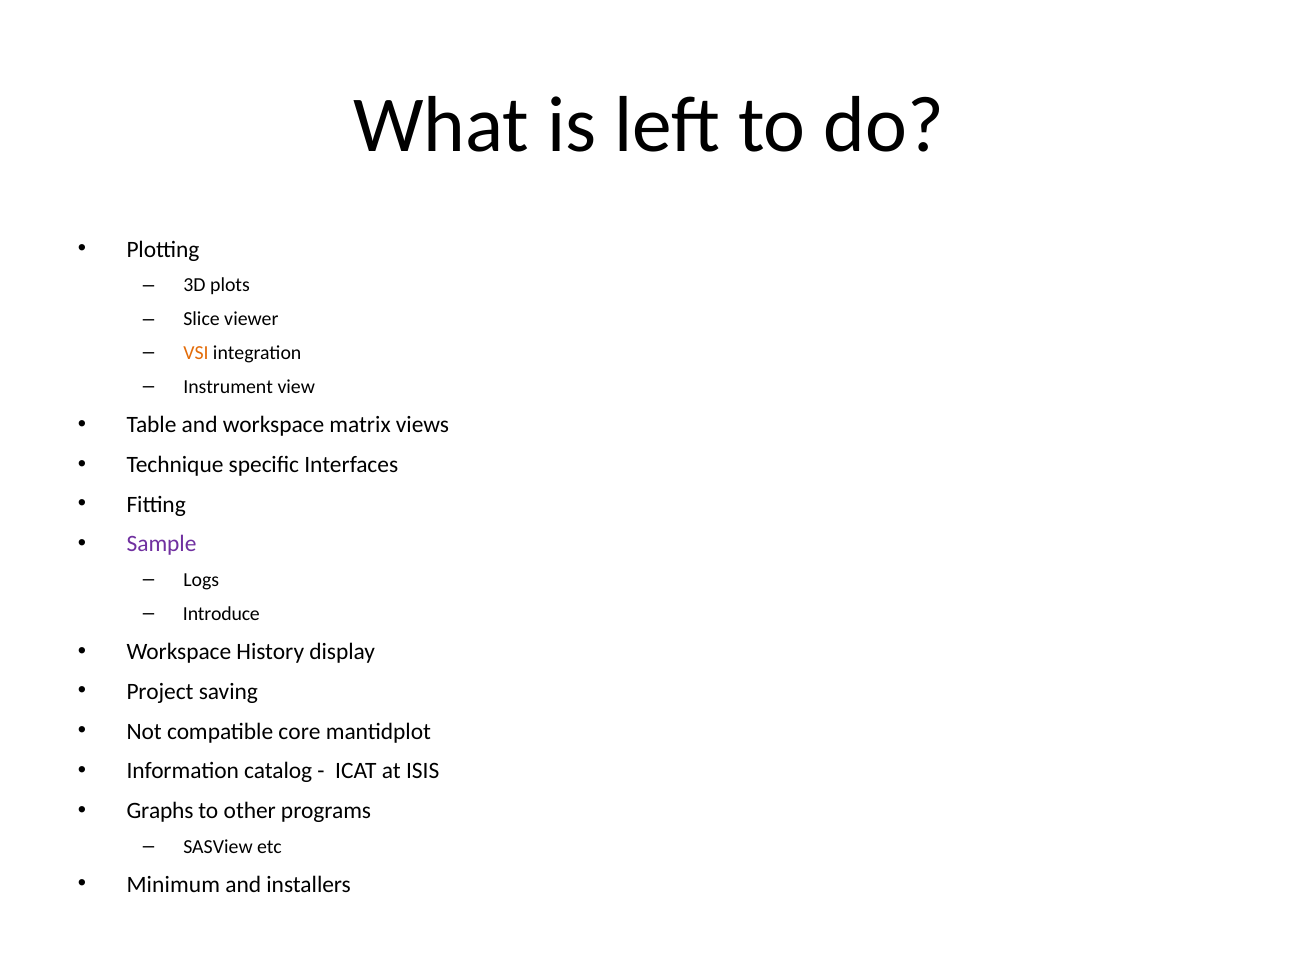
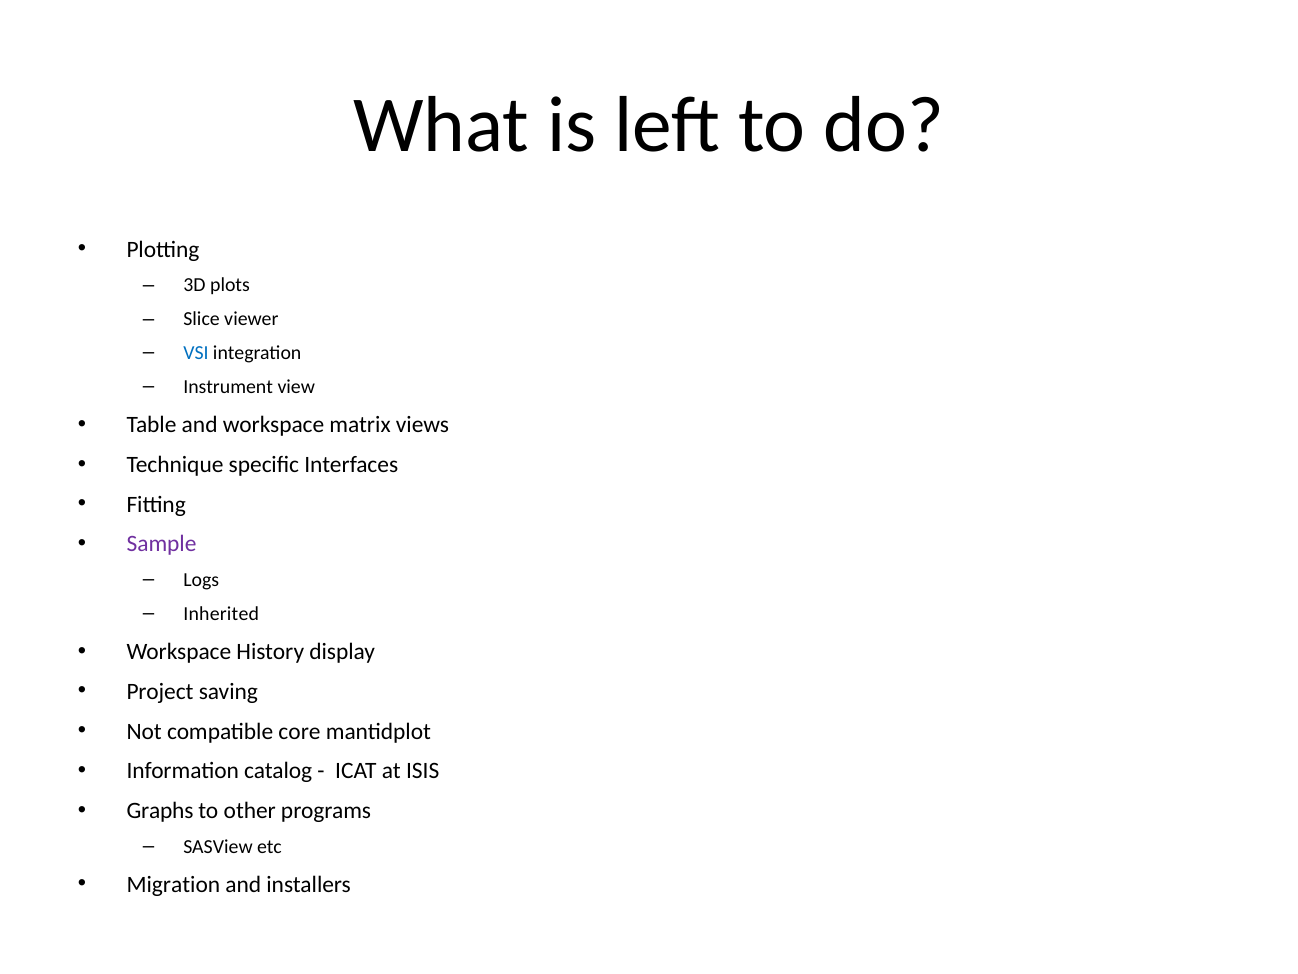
VSI colour: orange -> blue
Introduce: Introduce -> Inherited
Minimum: Minimum -> Migration
